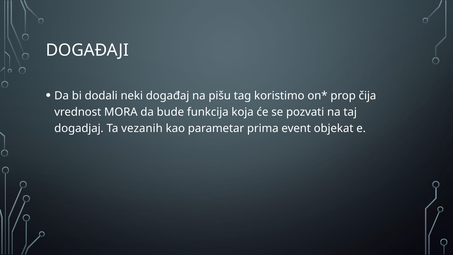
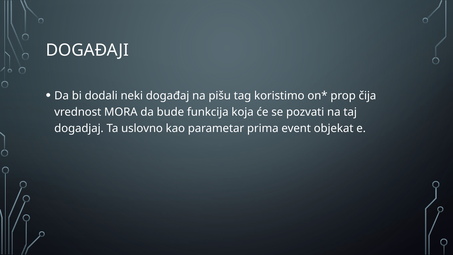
vezanih: vezanih -> uslovno
